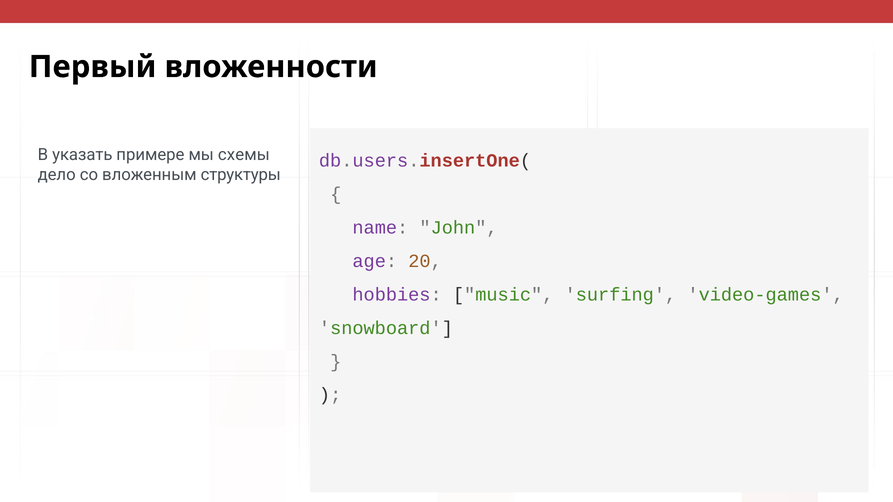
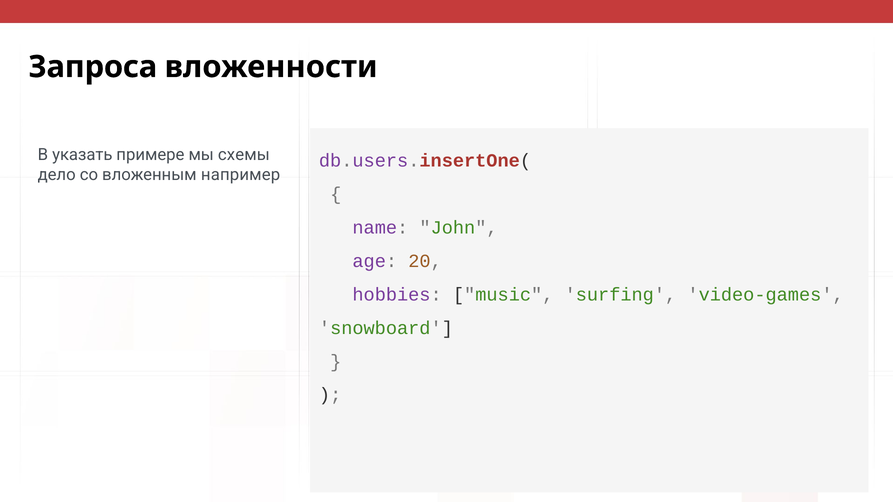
Первый: Первый -> Запроса
структуры: структуры -> например
